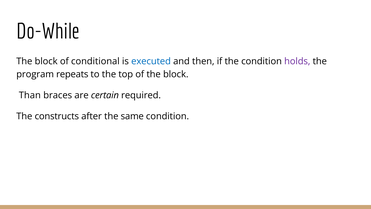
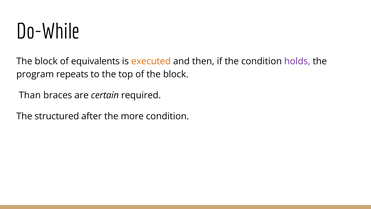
conditional: conditional -> equivalents
executed colour: blue -> orange
constructs: constructs -> structured
same: same -> more
